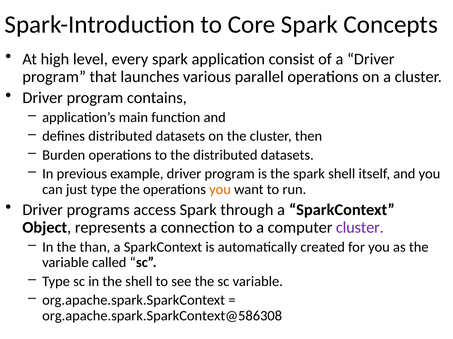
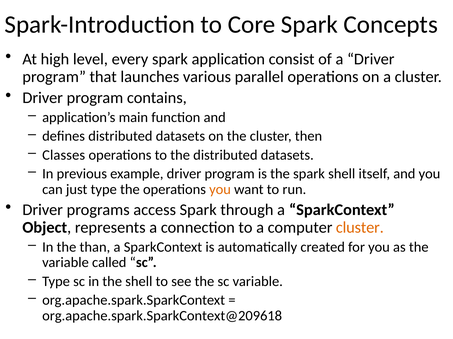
Burden: Burden -> Classes
cluster at (360, 228) colour: purple -> orange
org.apache.spark.SparkContext@586308: org.apache.spark.SparkContext@586308 -> org.apache.spark.SparkContext@209618
